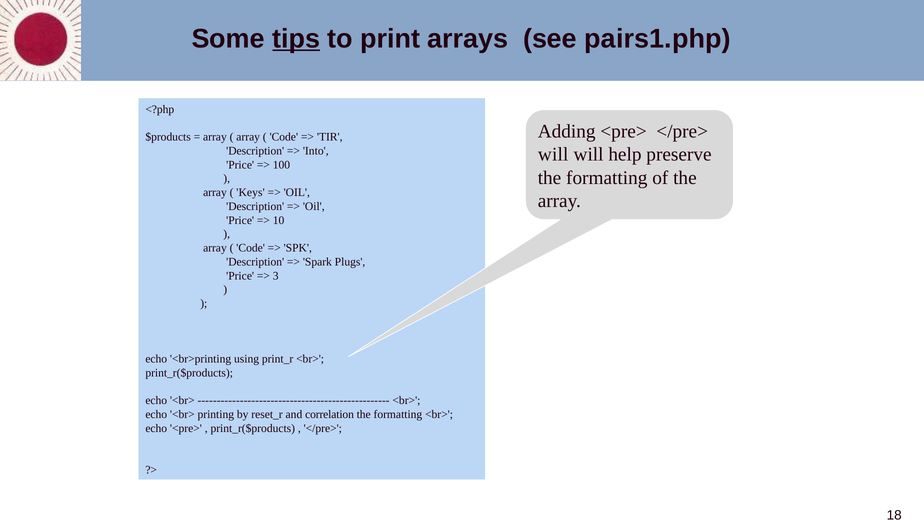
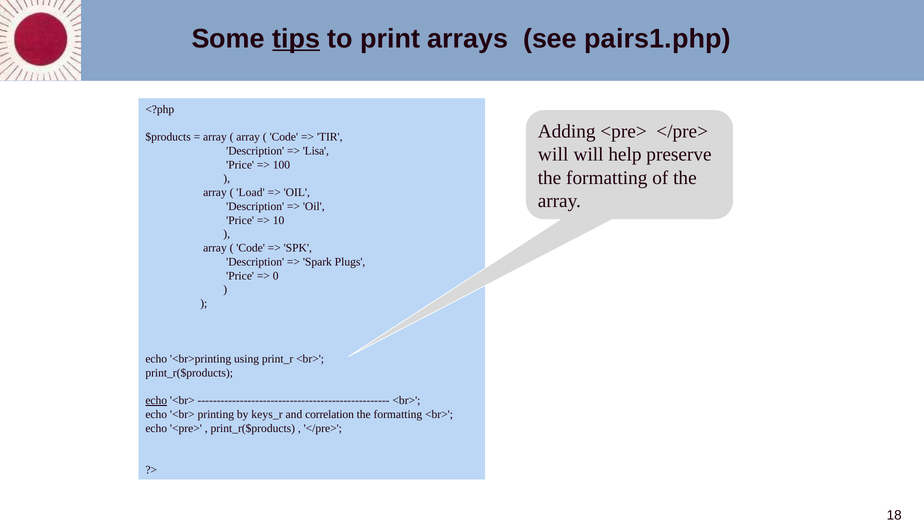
Into: Into -> Lisa
Keys: Keys -> Load
3: 3 -> 0
echo at (156, 400) underline: none -> present
reset_r: reset_r -> keys_r
